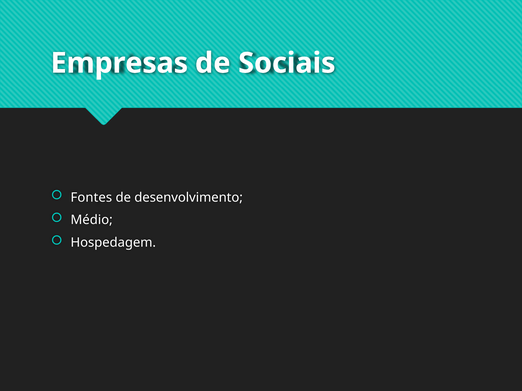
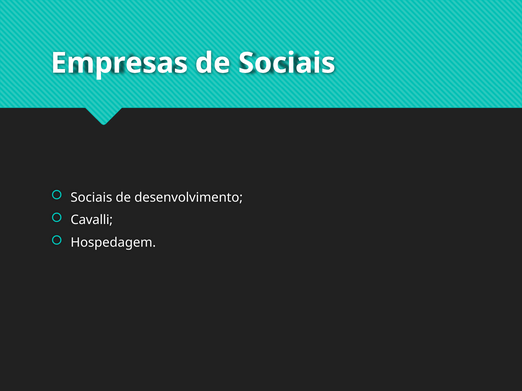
Fontes at (91, 198): Fontes -> Sociais
Médio: Médio -> Cavalli
